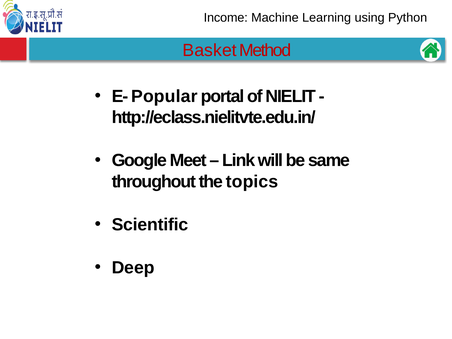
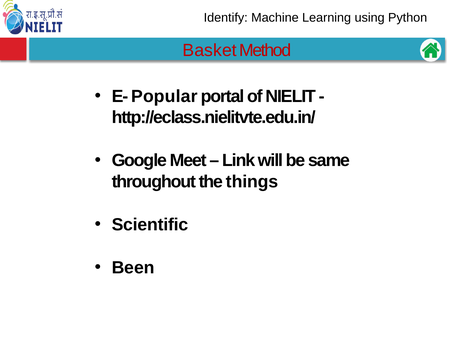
Income: Income -> Identify
topics: topics -> things
Deep: Deep -> Been
